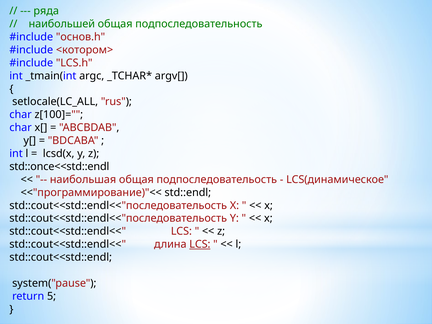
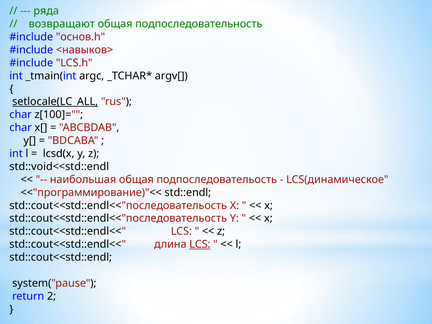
наибольшей: наибольшей -> возвращают
<котором>: <котором> -> <навыков>
setlocale(LC_ALL underline: none -> present
std::once<<std::endl: std::once<<std::endl -> std::void<<std::endl
5: 5 -> 2
